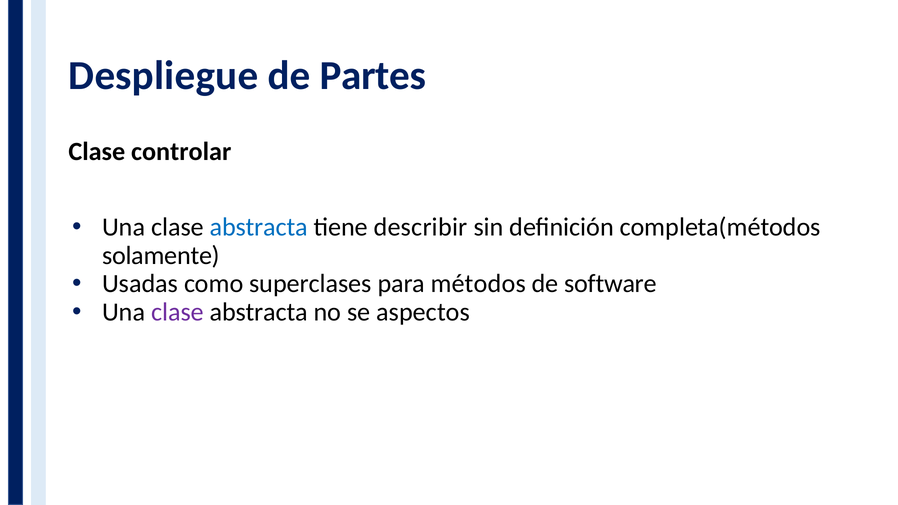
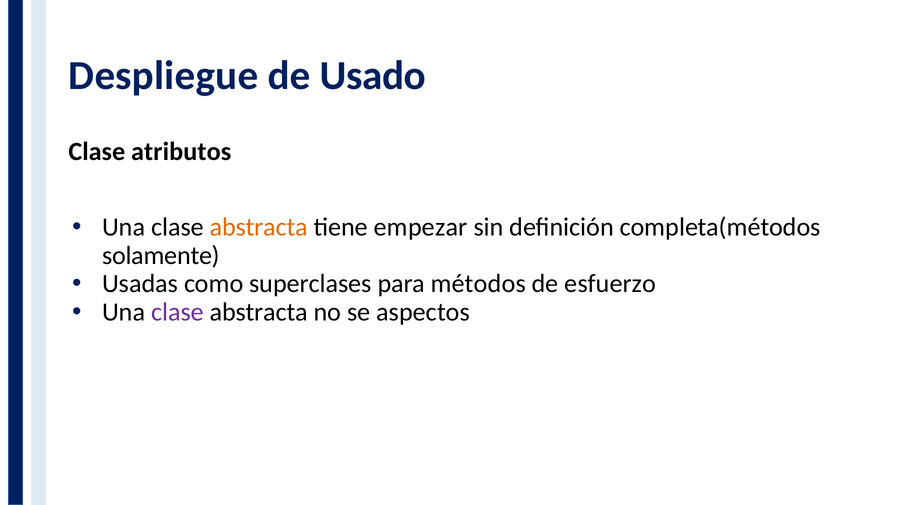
Partes: Partes -> Usado
controlar: controlar -> atributos
abstracta at (259, 227) colour: blue -> orange
describir: describir -> empezar
software: software -> esfuerzo
